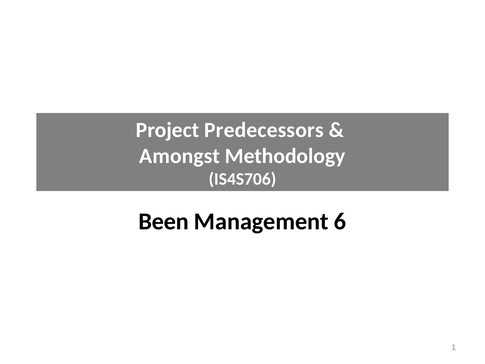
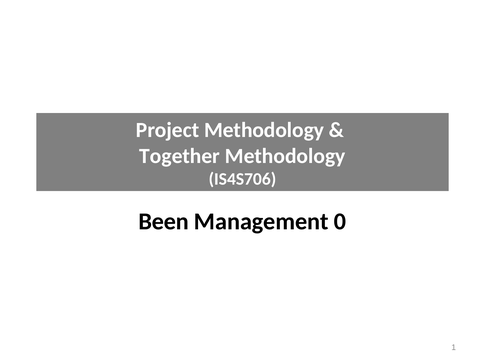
Project Predecessors: Predecessors -> Methodology
Amongst: Amongst -> Together
6: 6 -> 0
